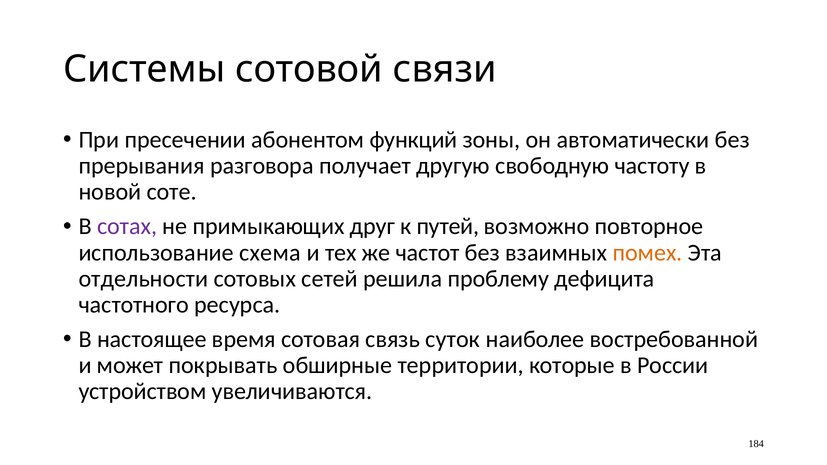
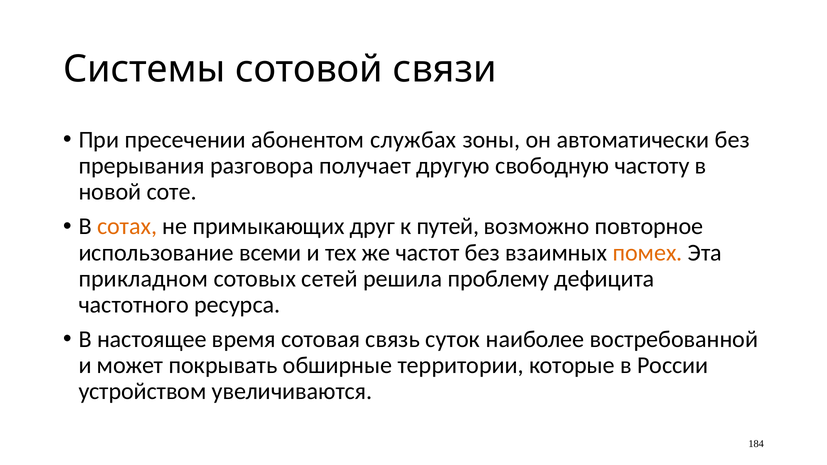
функций: функций -> службах
сотах colour: purple -> orange
схема: схема -> всеми
отдельности: отдельности -> прикладном
